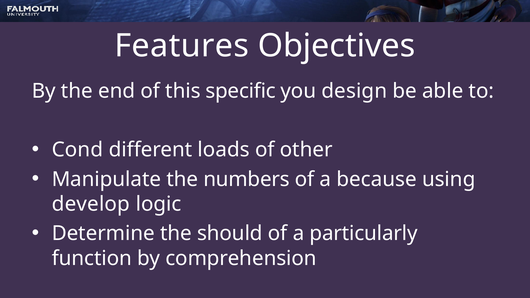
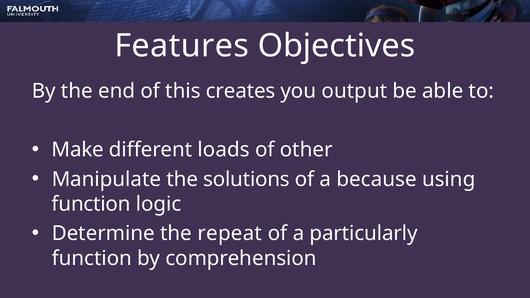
specific: specific -> creates
design: design -> output
Cond: Cond -> Make
numbers: numbers -> solutions
develop at (91, 204): develop -> function
should: should -> repeat
